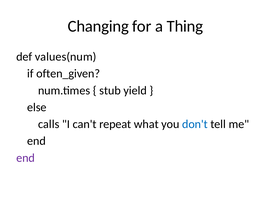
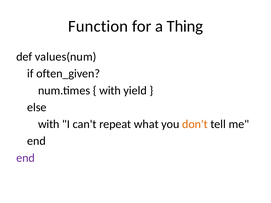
Changing: Changing -> Function
stub at (110, 91): stub -> with
calls at (49, 124): calls -> with
don't colour: blue -> orange
